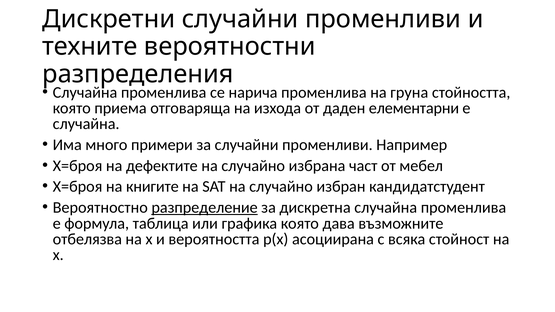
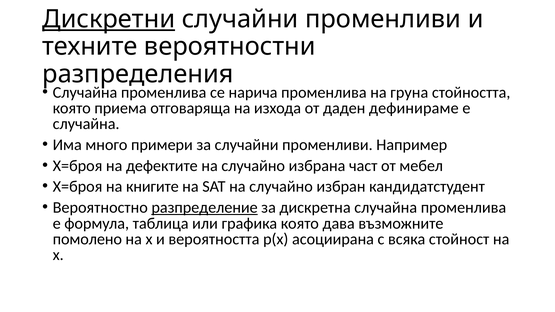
Дискретни underline: none -> present
елементарни: елементарни -> дефинираме
отбелязва: отбелязва -> помолено
